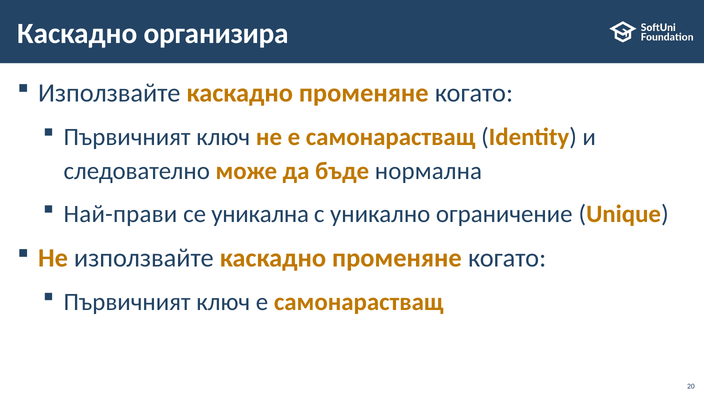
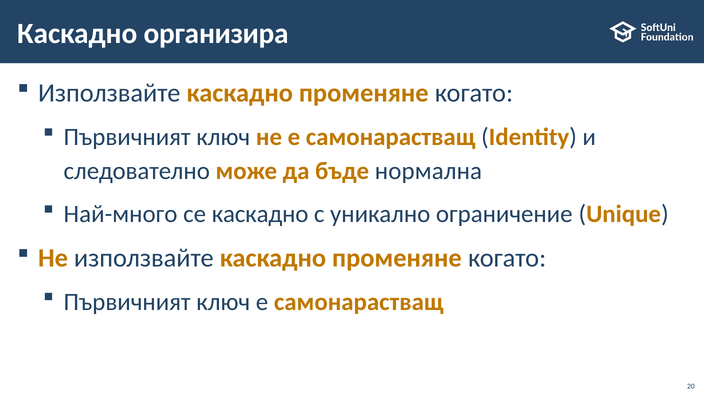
Най-прави: Най-прави -> Най-много
се уникална: уникална -> каскадно
